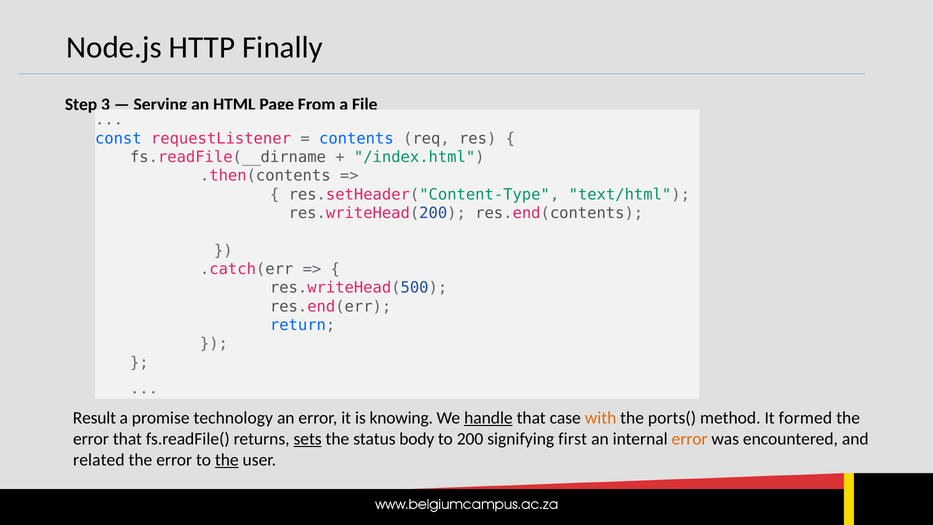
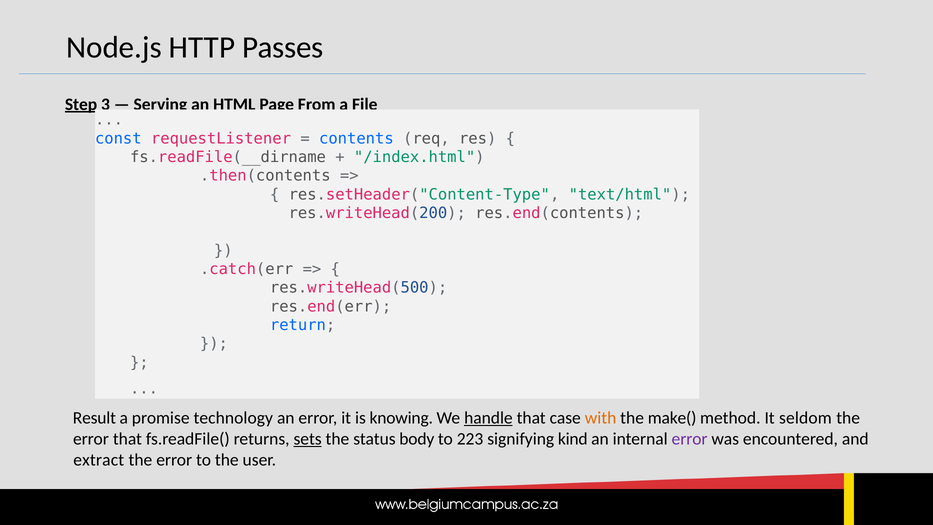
Finally: Finally -> Passes
Step underline: none -> present
ports(: ports( -> make(
formed: formed -> seldom
200: 200 -> 223
first: first -> kind
error at (690, 439) colour: orange -> purple
related: related -> extract
the at (227, 460) underline: present -> none
